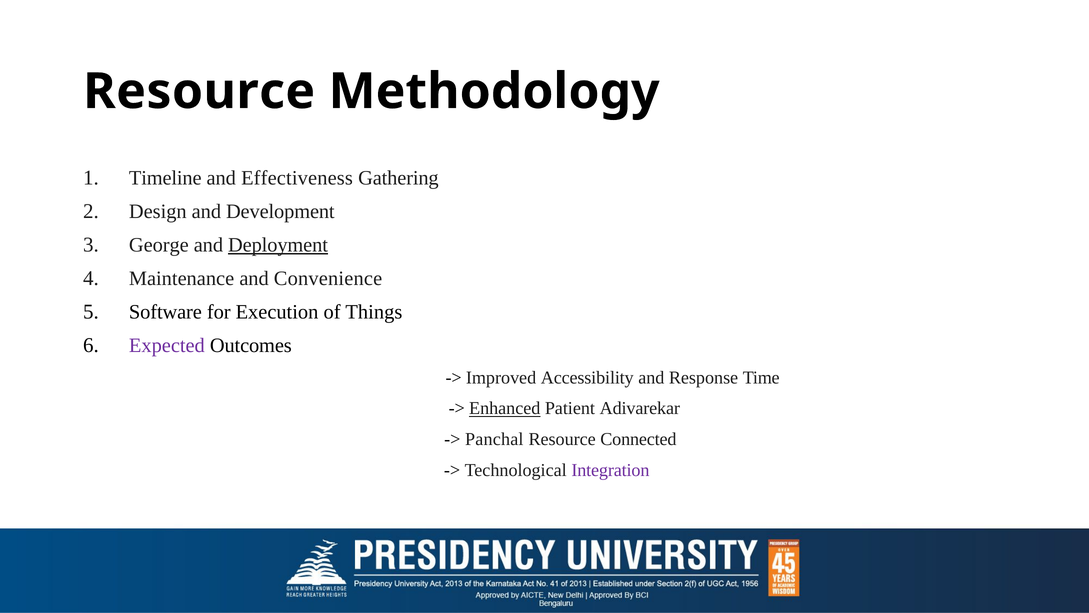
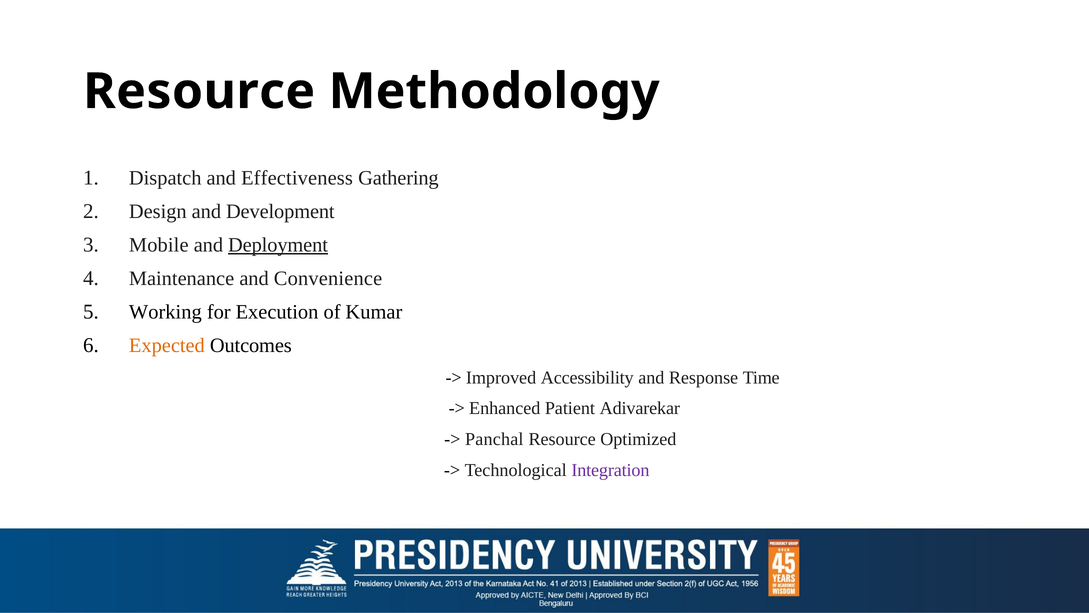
Timeline: Timeline -> Dispatch
George: George -> Mobile
Software: Software -> Working
Things: Things -> Kumar
Expected colour: purple -> orange
Enhanced underline: present -> none
Connected: Connected -> Optimized
